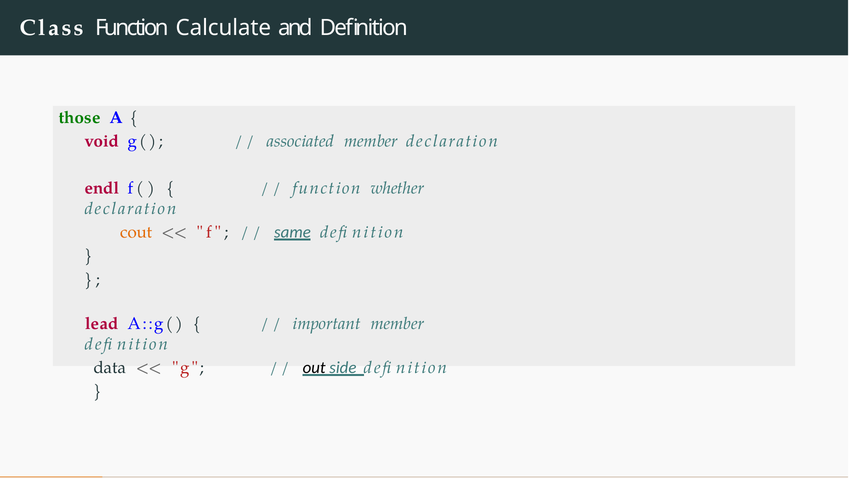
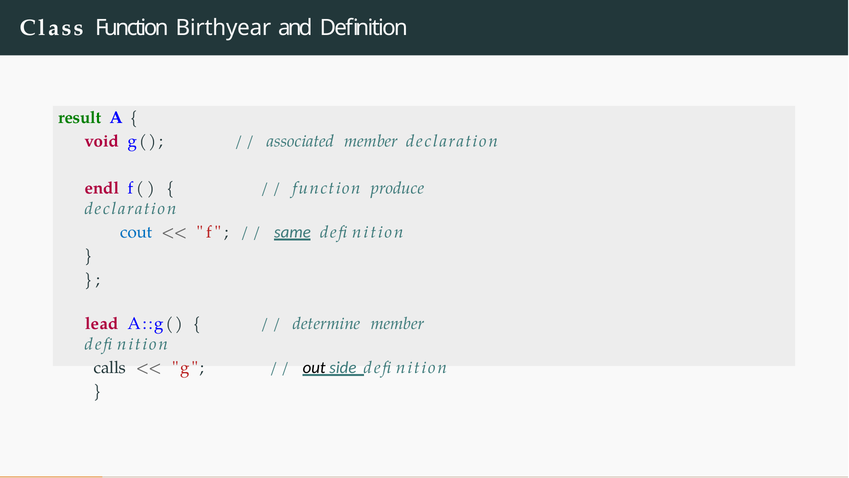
Calculate: Calculate -> Birthyear
those: those -> result
whether: whether -> produce
cout colour: orange -> blue
important: important -> determine
data: data -> calls
